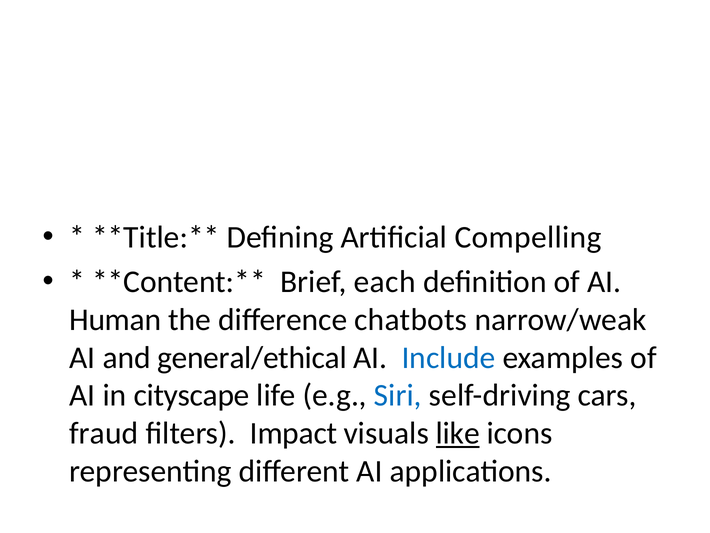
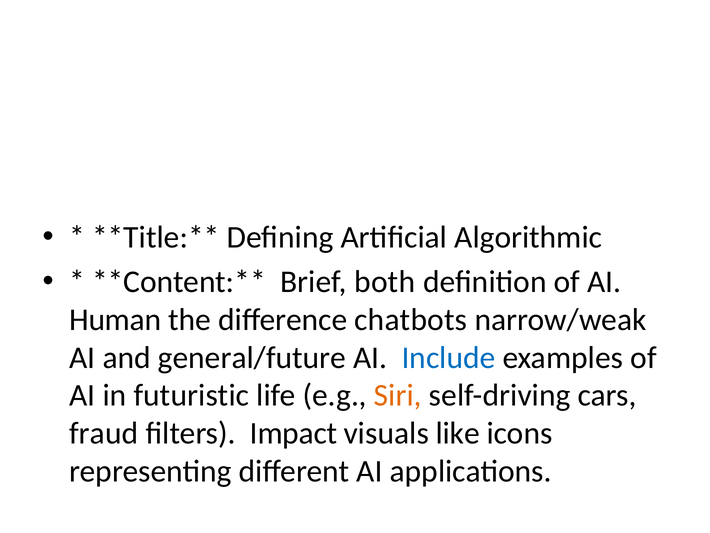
Compelling: Compelling -> Algorithmic
each: each -> both
general/ethical: general/ethical -> general/future
cityscape: cityscape -> futuristic
Siri colour: blue -> orange
like underline: present -> none
